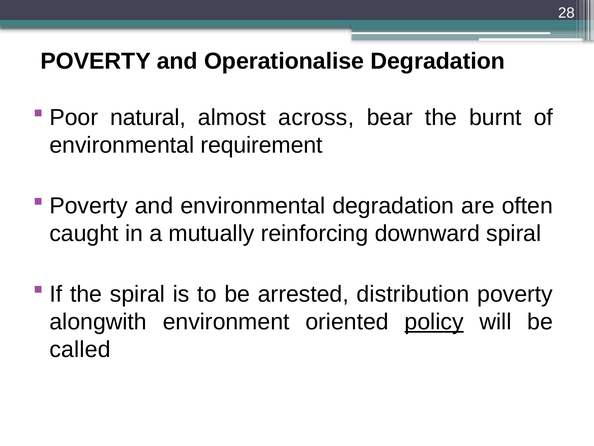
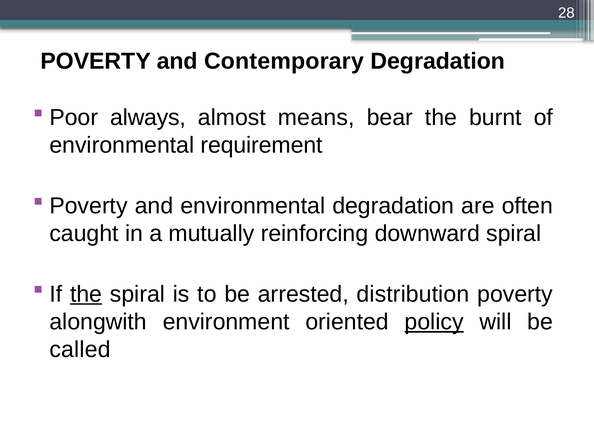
Operationalise: Operationalise -> Contemporary
natural: natural -> always
across: across -> means
the at (86, 294) underline: none -> present
